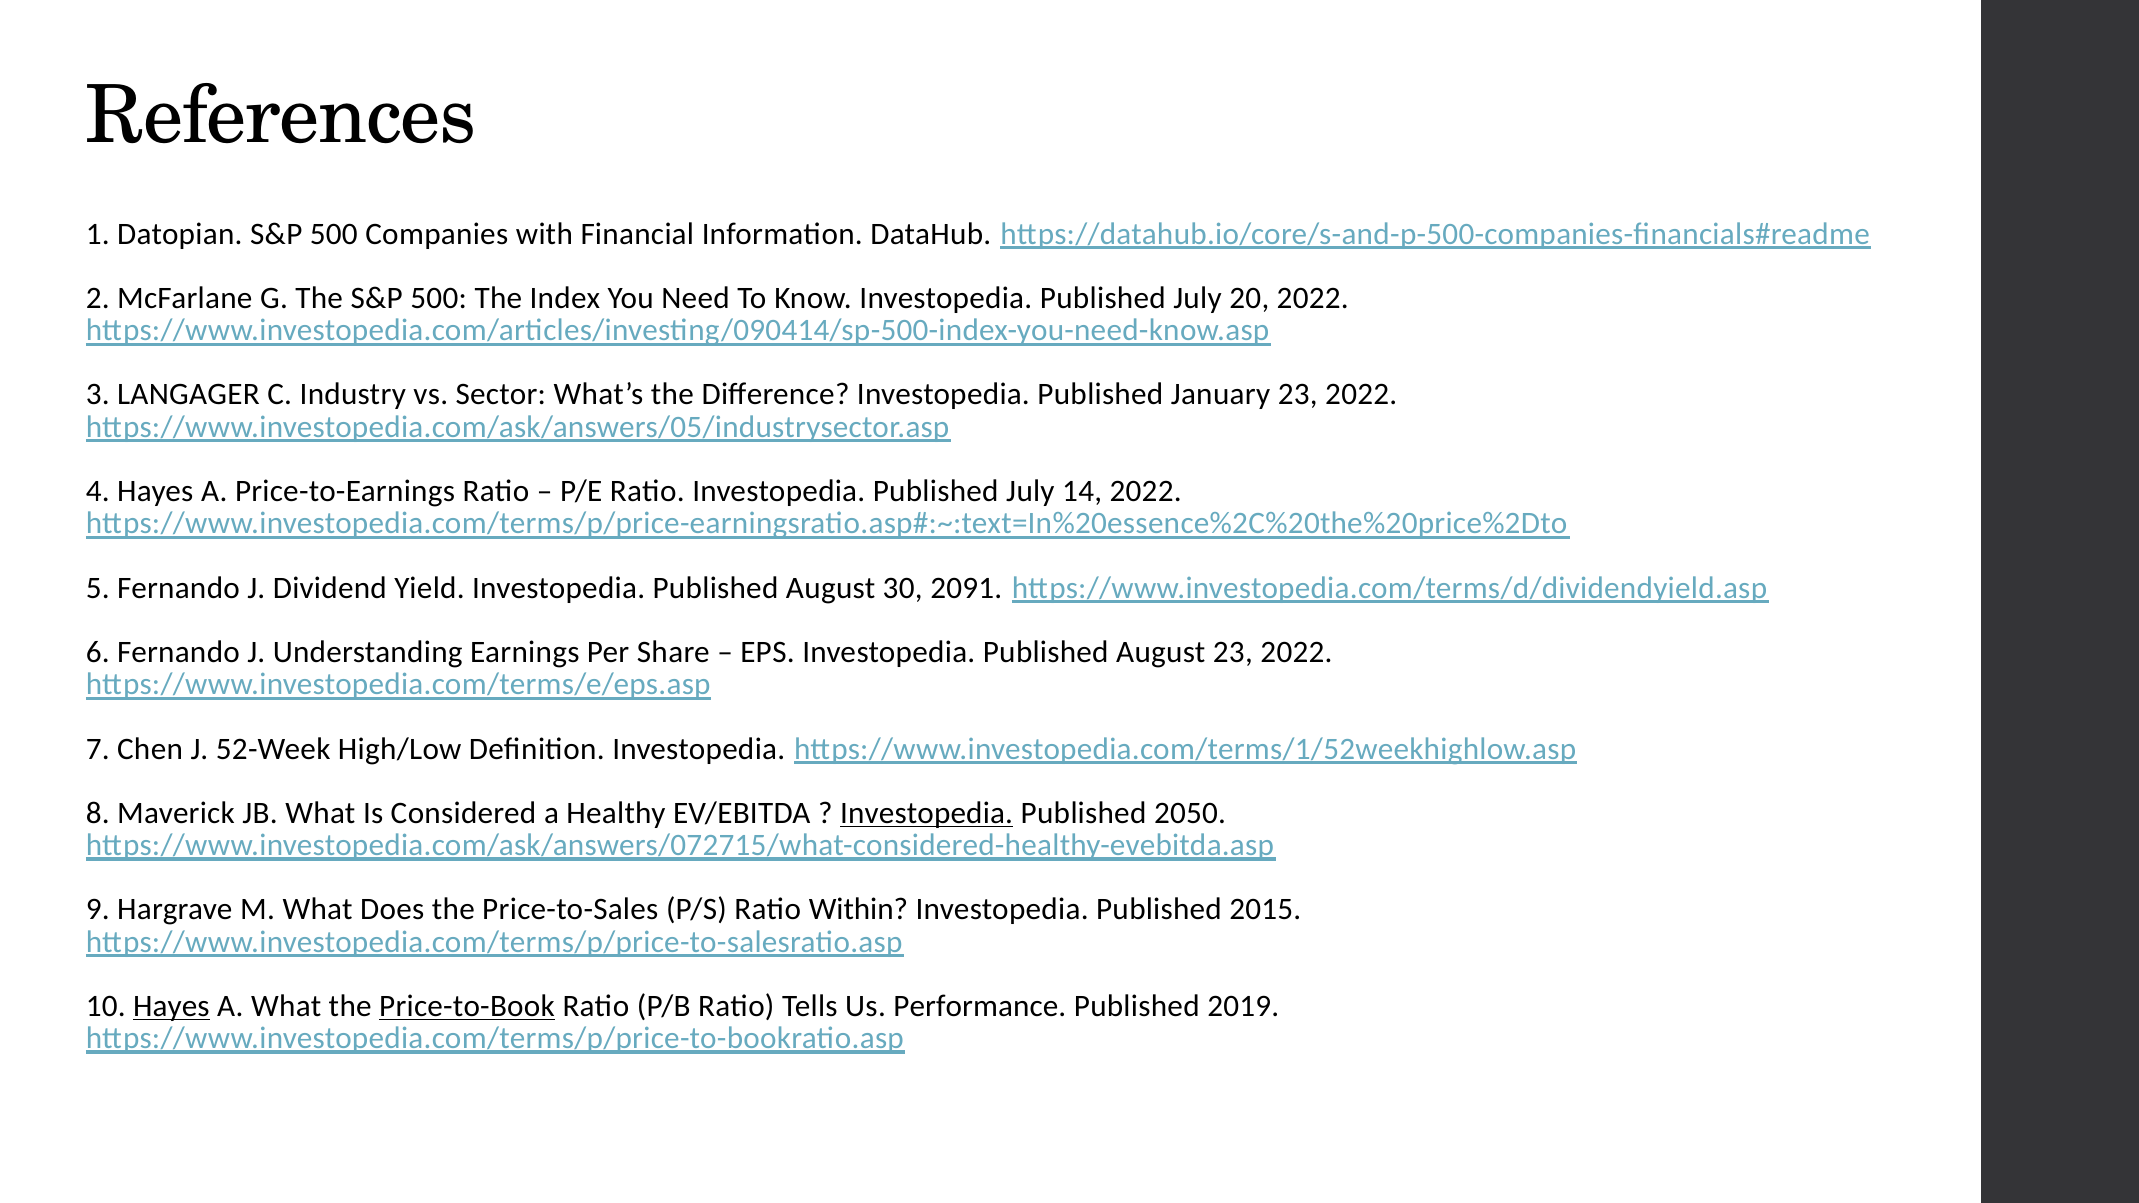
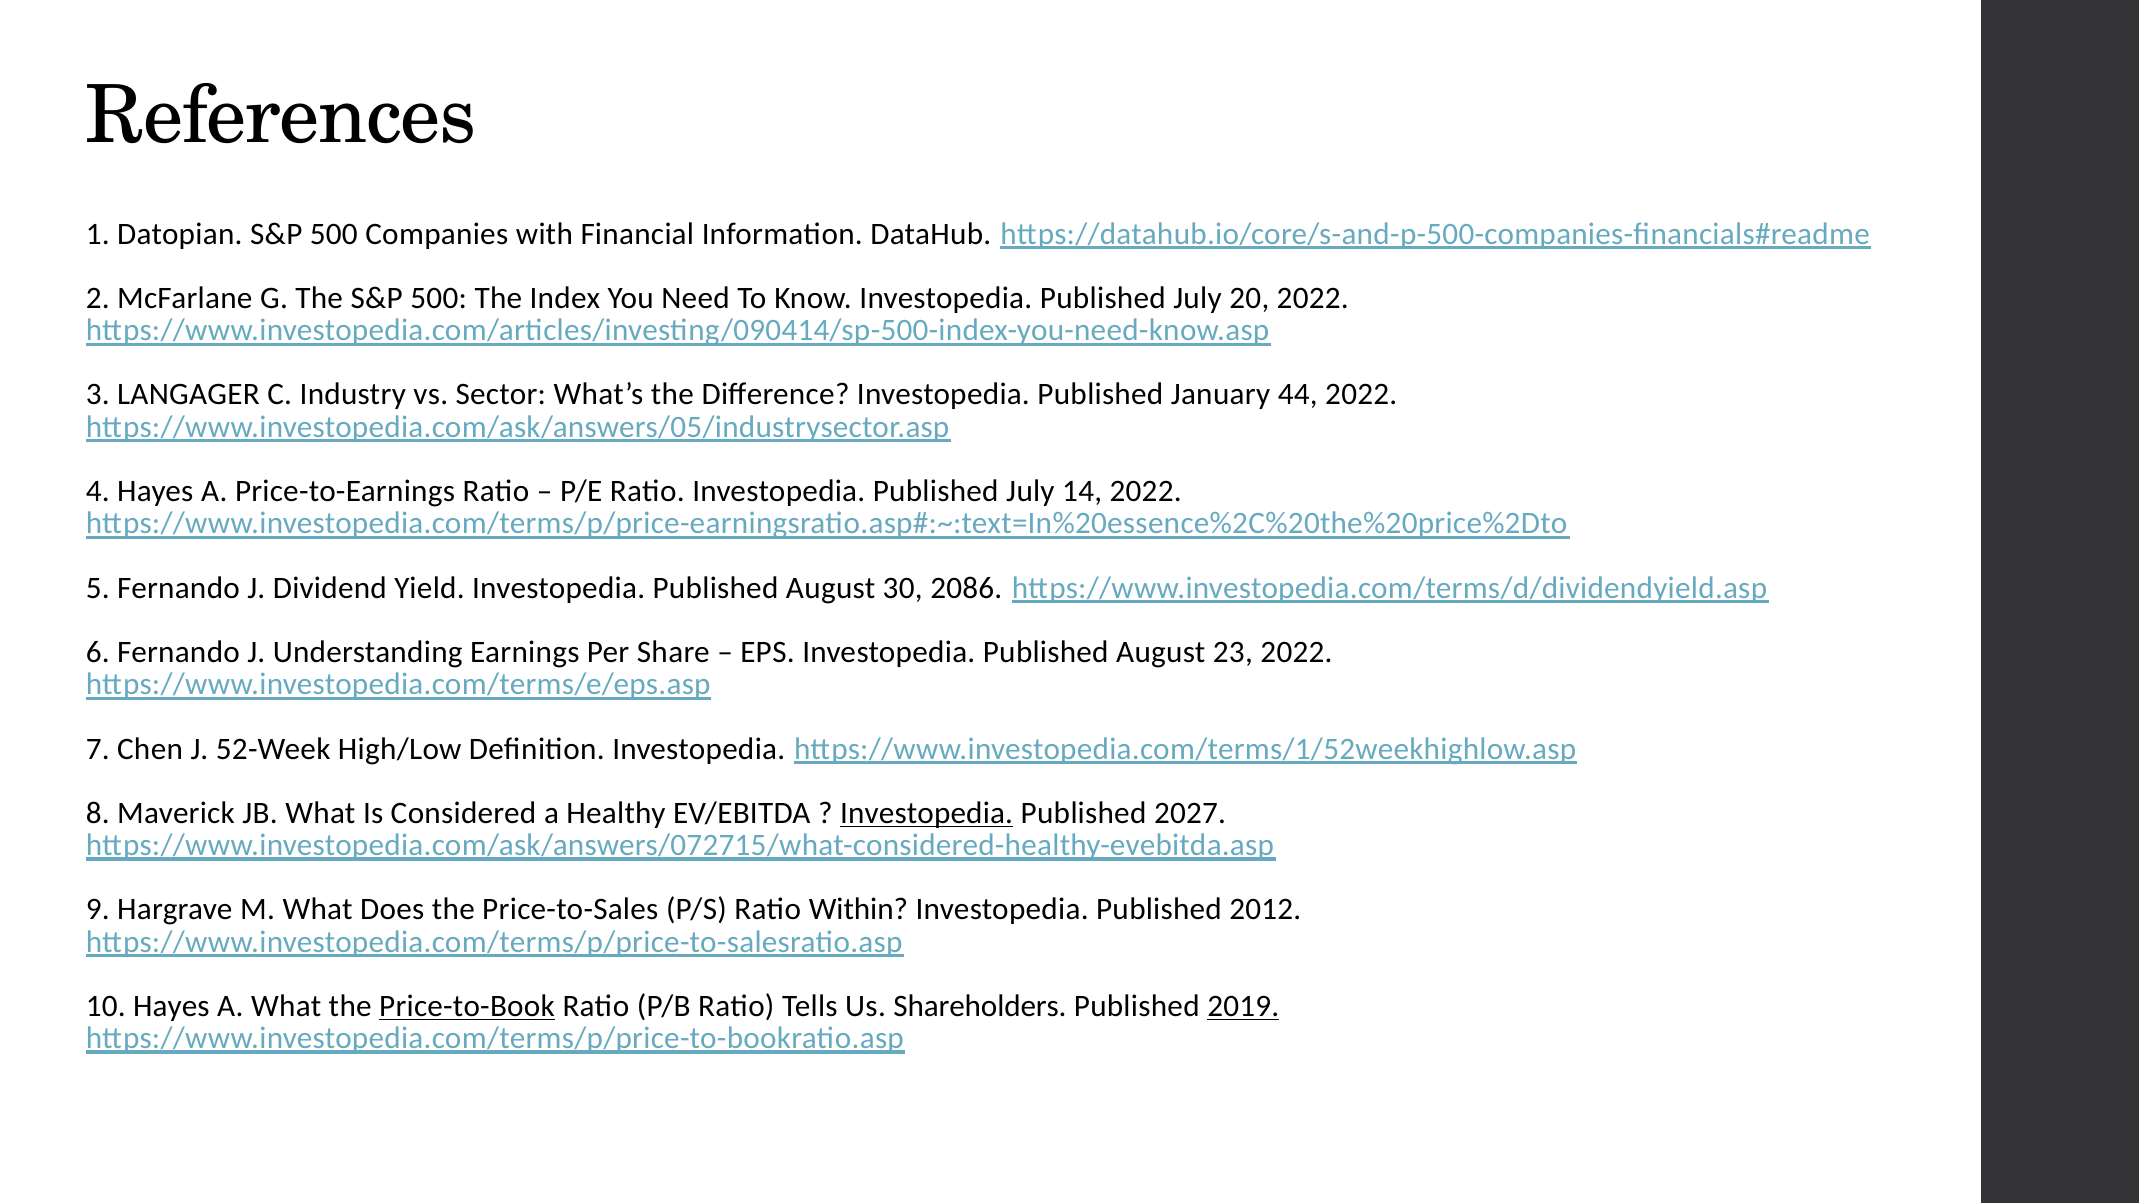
January 23: 23 -> 44
2091: 2091 -> 2086
2050: 2050 -> 2027
2015: 2015 -> 2012
Hayes at (171, 1006) underline: present -> none
Performance: Performance -> Shareholders
2019 underline: none -> present
